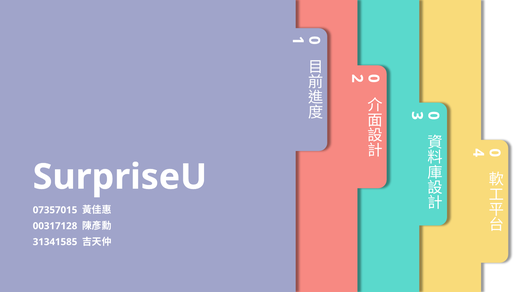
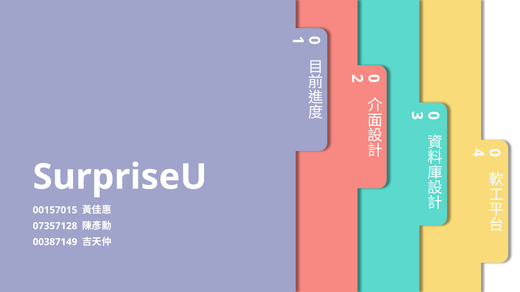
07357015: 07357015 -> 00157015
00317128: 00317128 -> 07357128
31341585: 31341585 -> 00387149
